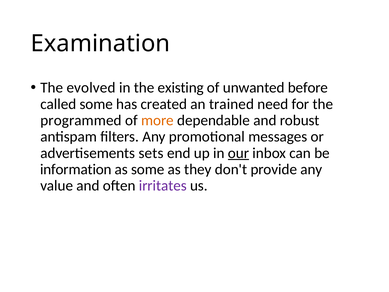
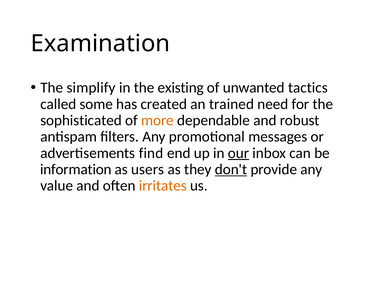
evolved: evolved -> simplify
before: before -> tactics
programmed: programmed -> sophisticated
sets: sets -> find
as some: some -> users
don't underline: none -> present
irritates colour: purple -> orange
